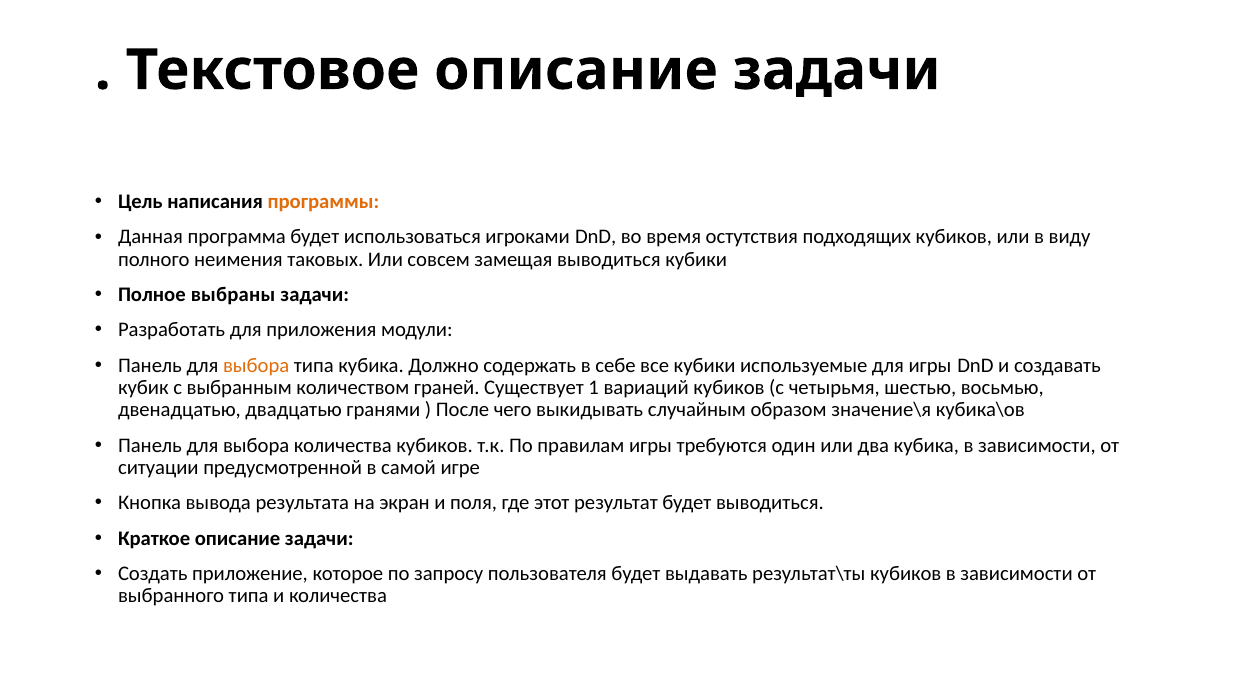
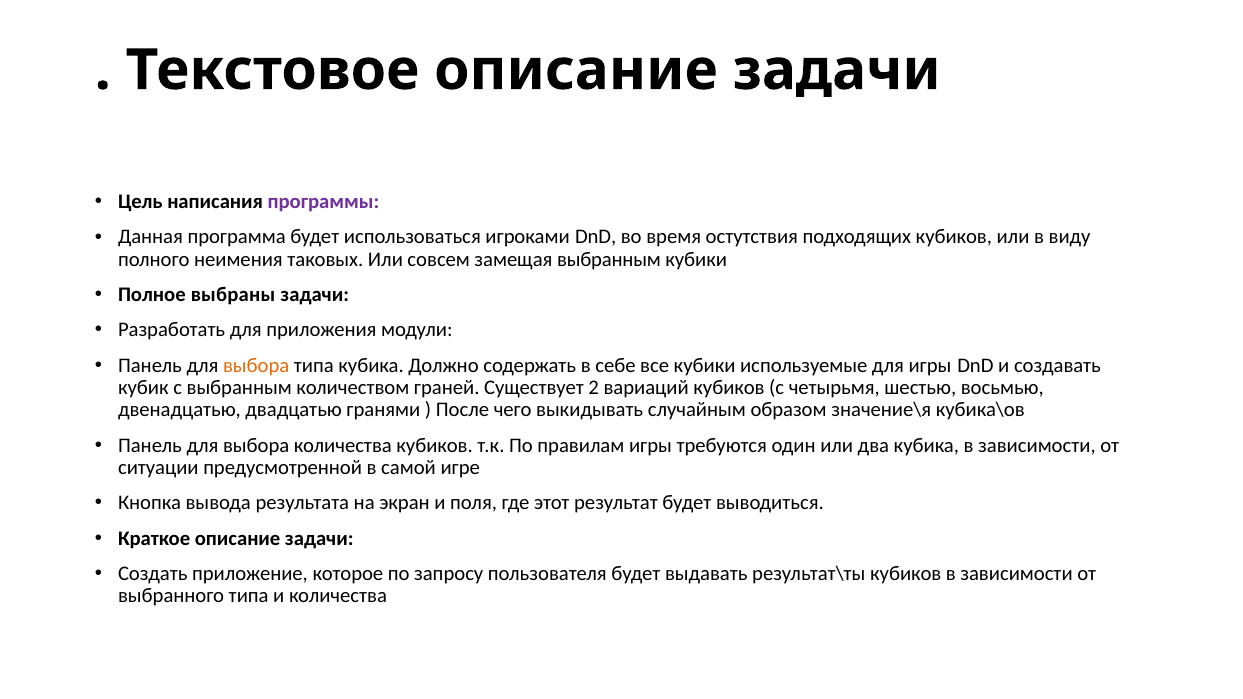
программы colour: orange -> purple
замещая выводиться: выводиться -> выбранным
1: 1 -> 2
